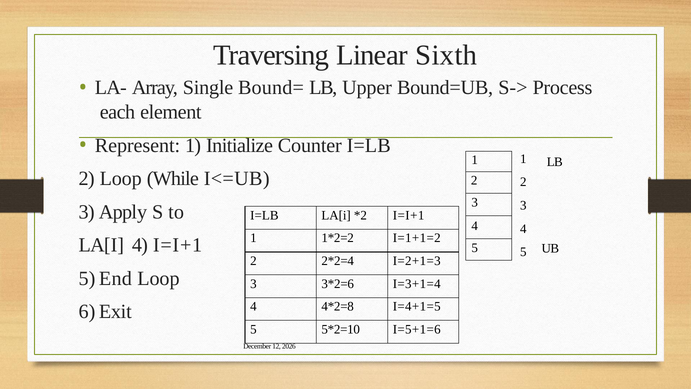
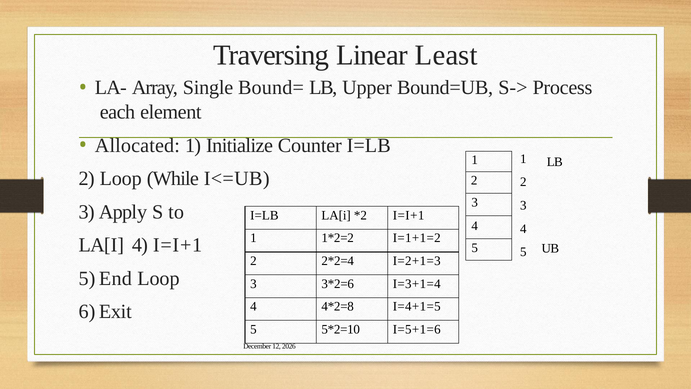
Sixth: Sixth -> Least
Represent: Represent -> Allocated
